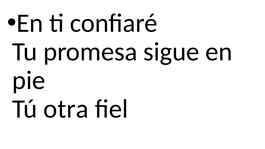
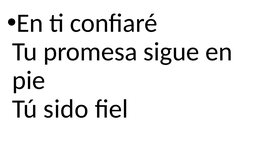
otra: otra -> sido
